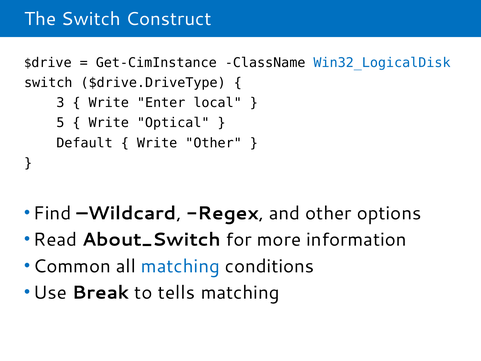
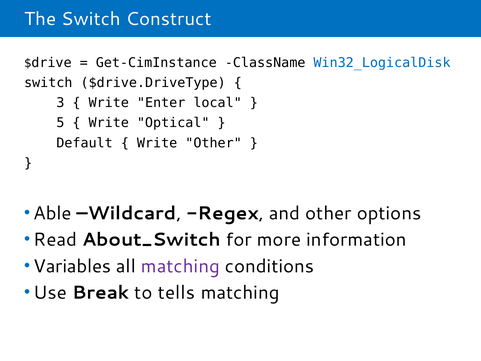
Find: Find -> Able
Common: Common -> Variables
matching at (180, 266) colour: blue -> purple
